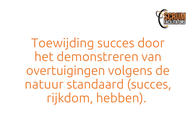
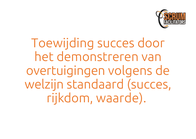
natuur: natuur -> welzijn
hebben: hebben -> waarde
